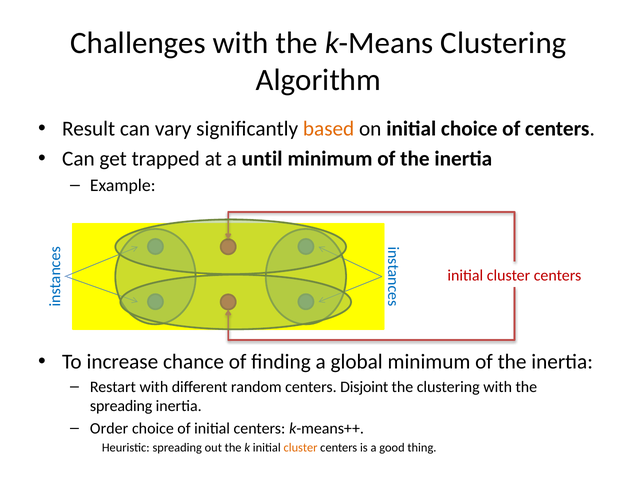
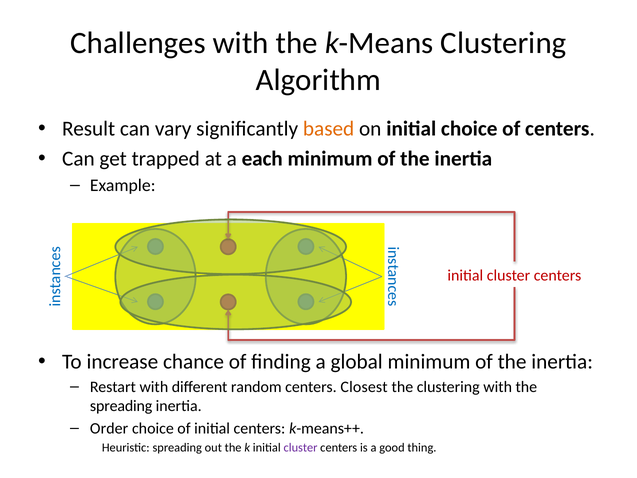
until: until -> each
Disjoint: Disjoint -> Closest
cluster at (301, 447) colour: orange -> purple
